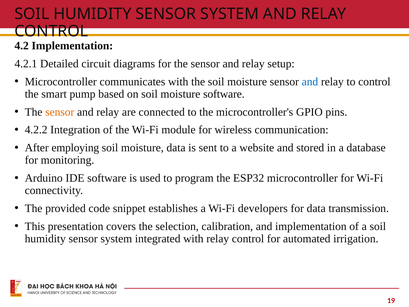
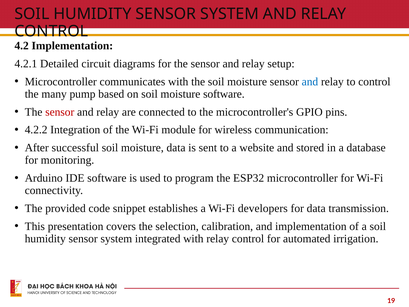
smart: smart -> many
sensor at (60, 112) colour: orange -> red
employing: employing -> successful
